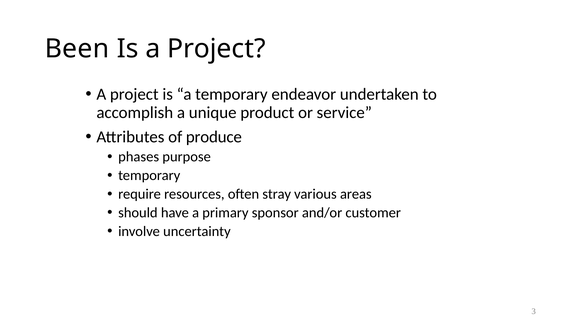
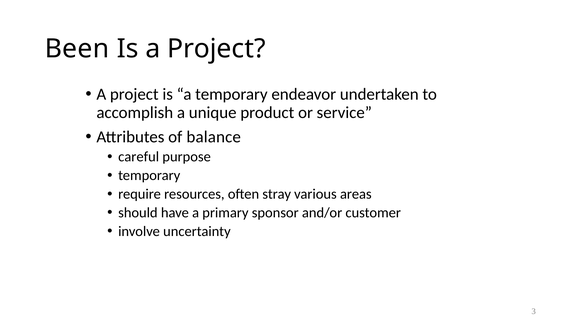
produce: produce -> balance
phases: phases -> careful
